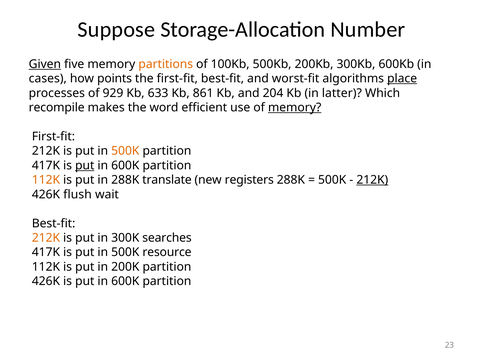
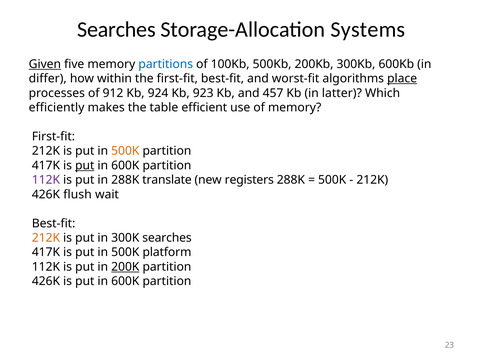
Suppose at (116, 30): Suppose -> Searches
Number: Number -> Systems
partitions colour: orange -> blue
cases: cases -> differ
points: points -> within
929: 929 -> 912
633: 633 -> 924
861: 861 -> 923
204: 204 -> 457
recompile: recompile -> efficiently
word: word -> table
memory at (295, 108) underline: present -> none
112K at (46, 180) colour: orange -> purple
212K at (372, 180) underline: present -> none
resource: resource -> platform
200K underline: none -> present
